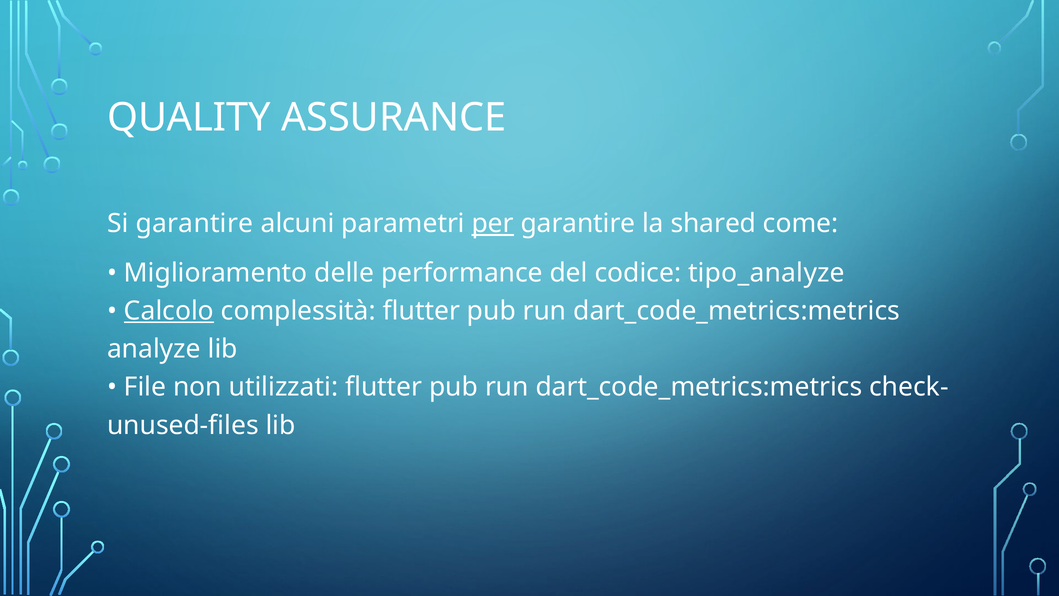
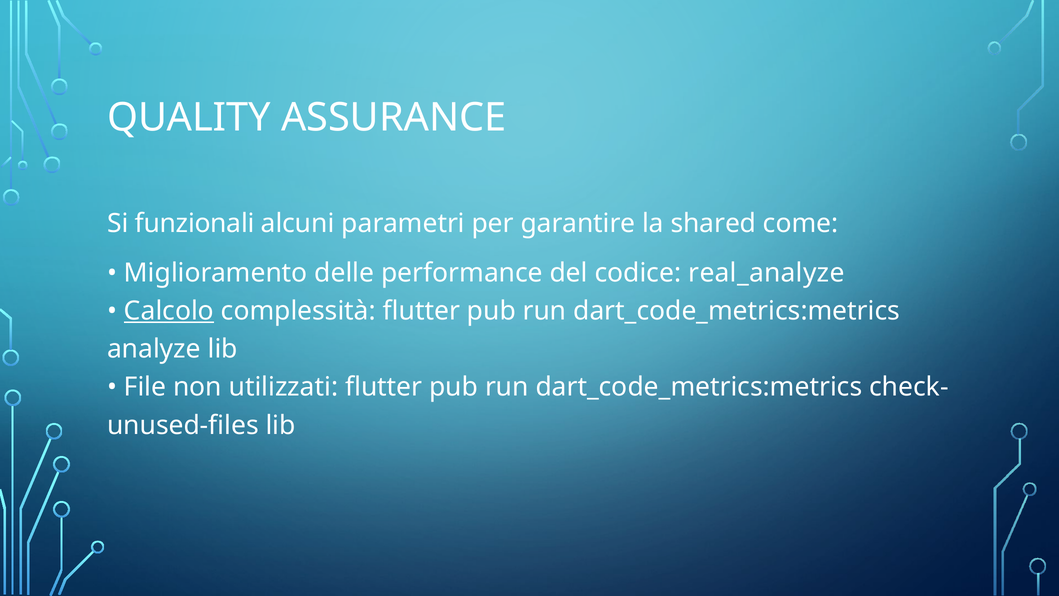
Si garantire: garantire -> funzionali
per underline: present -> none
tipo_analyze: tipo_analyze -> real_analyze
